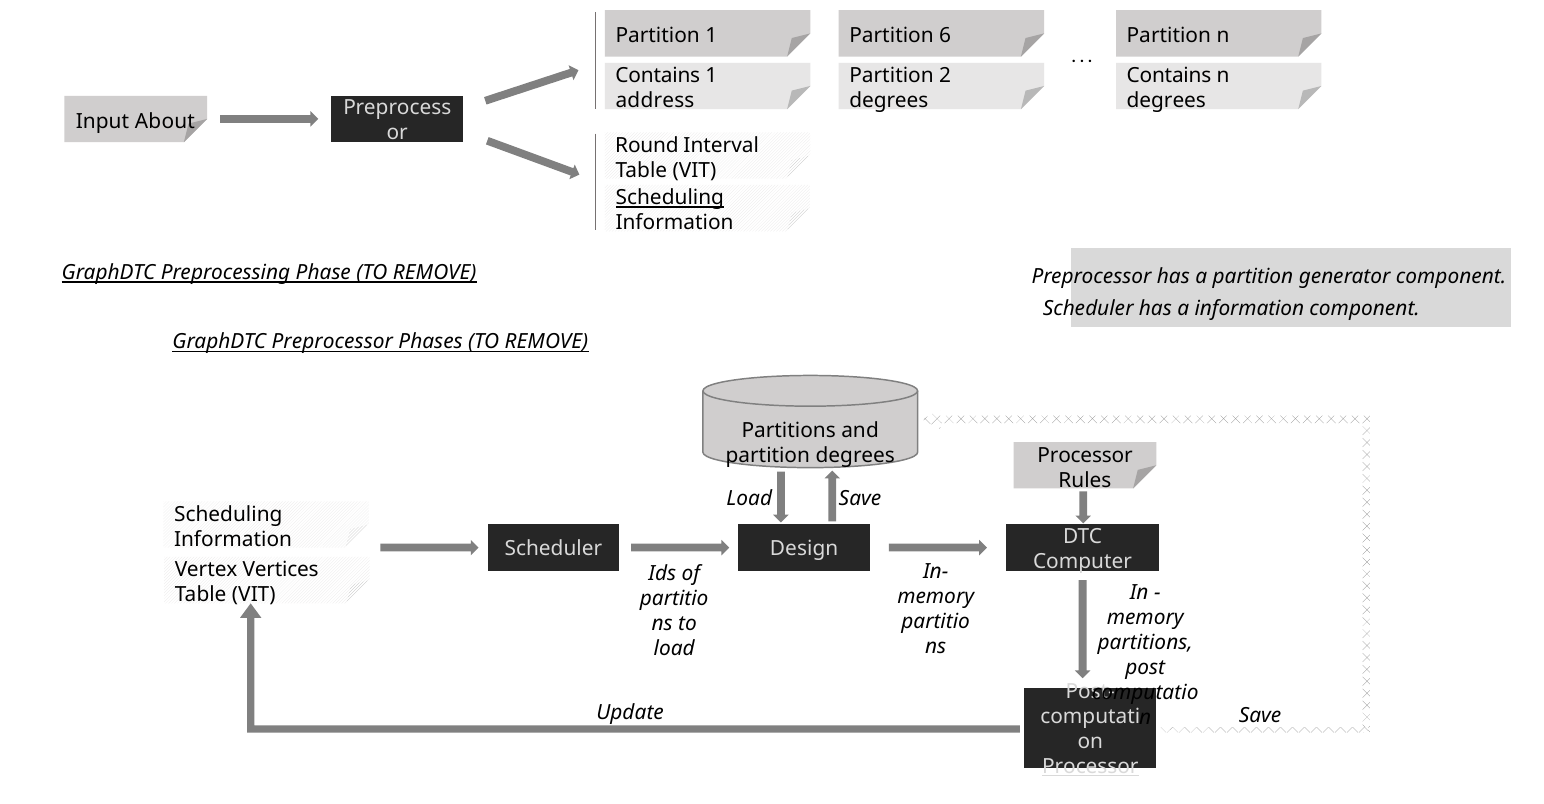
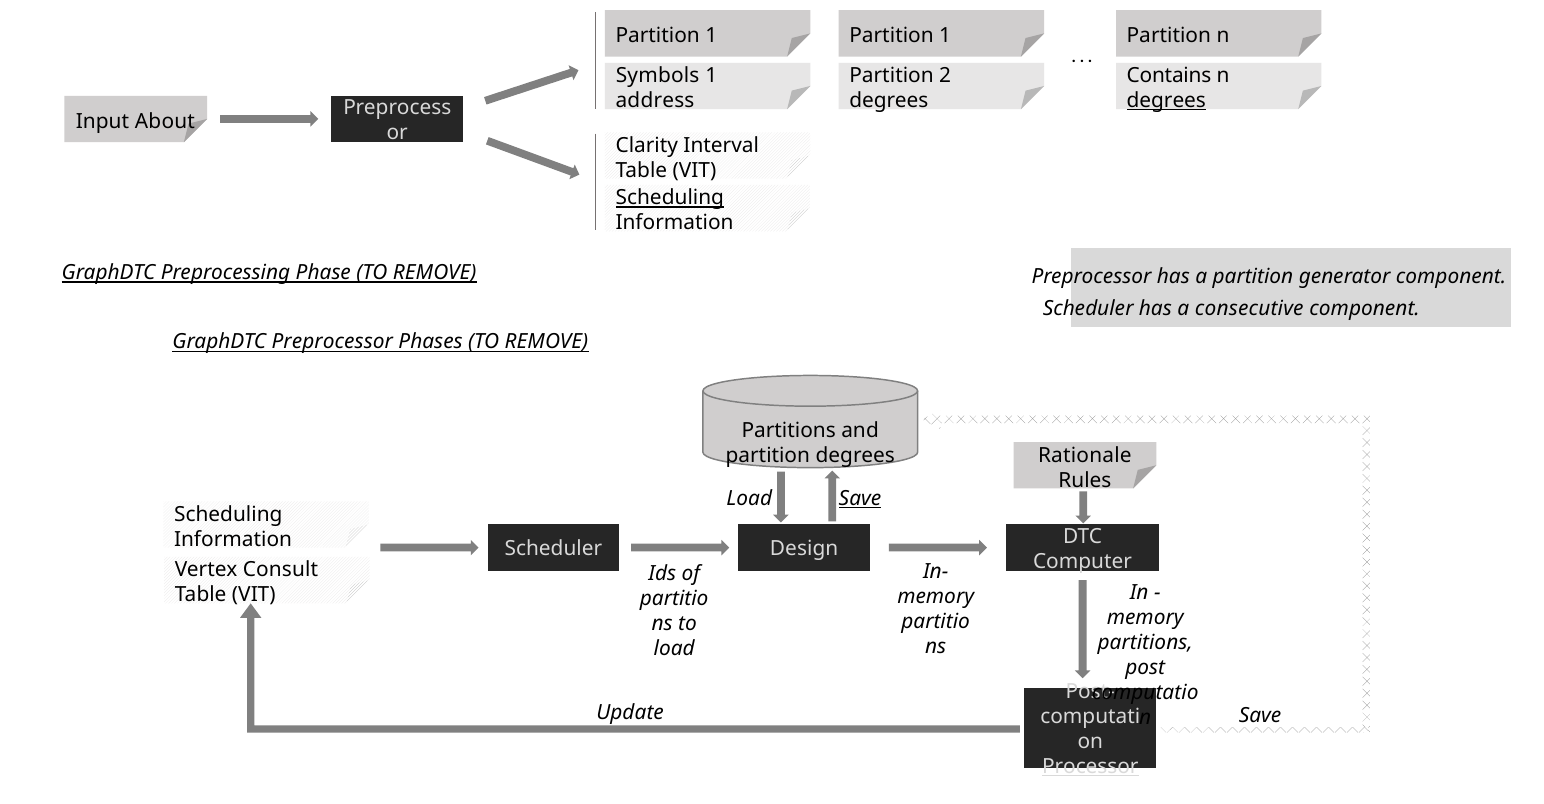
6 at (945, 36): 6 -> 1
Contains at (658, 76): Contains -> Symbols
degrees at (1166, 101) underline: none -> present
Round: Round -> Clarity
a information: information -> consecutive
Processor at (1085, 455): Processor -> Rationale
Save at (860, 498) underline: none -> present
Vertices: Vertices -> Consult
